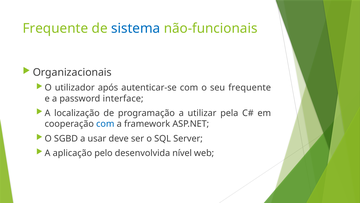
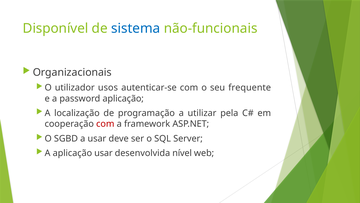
Frequente at (55, 28): Frequente -> Disponível
após: após -> usos
password interface: interface -> aplicação
com at (105, 124) colour: blue -> red
aplicação pelo: pelo -> usar
